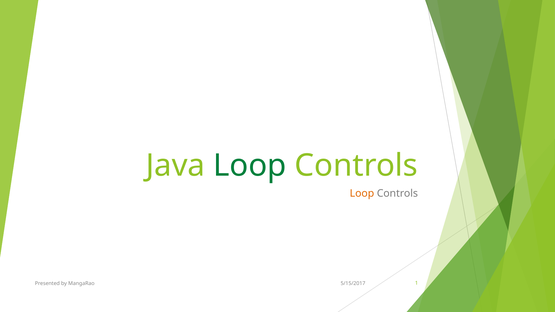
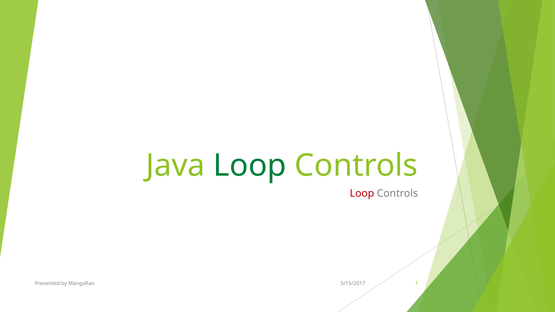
Loop at (362, 193) colour: orange -> red
